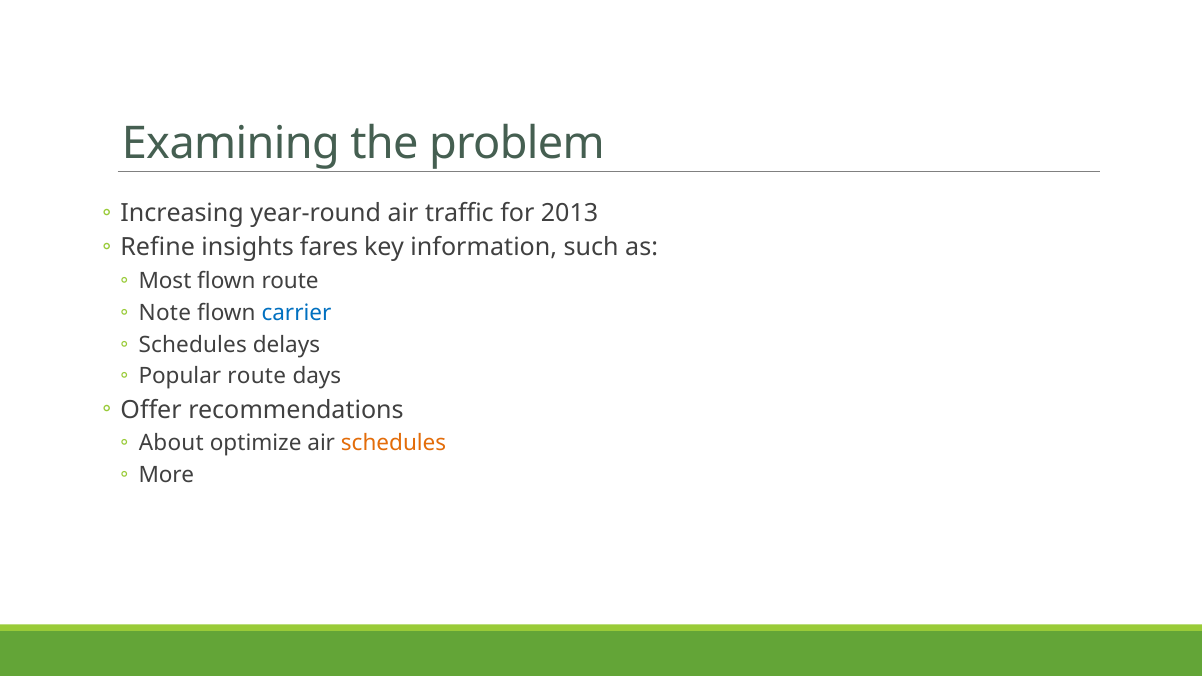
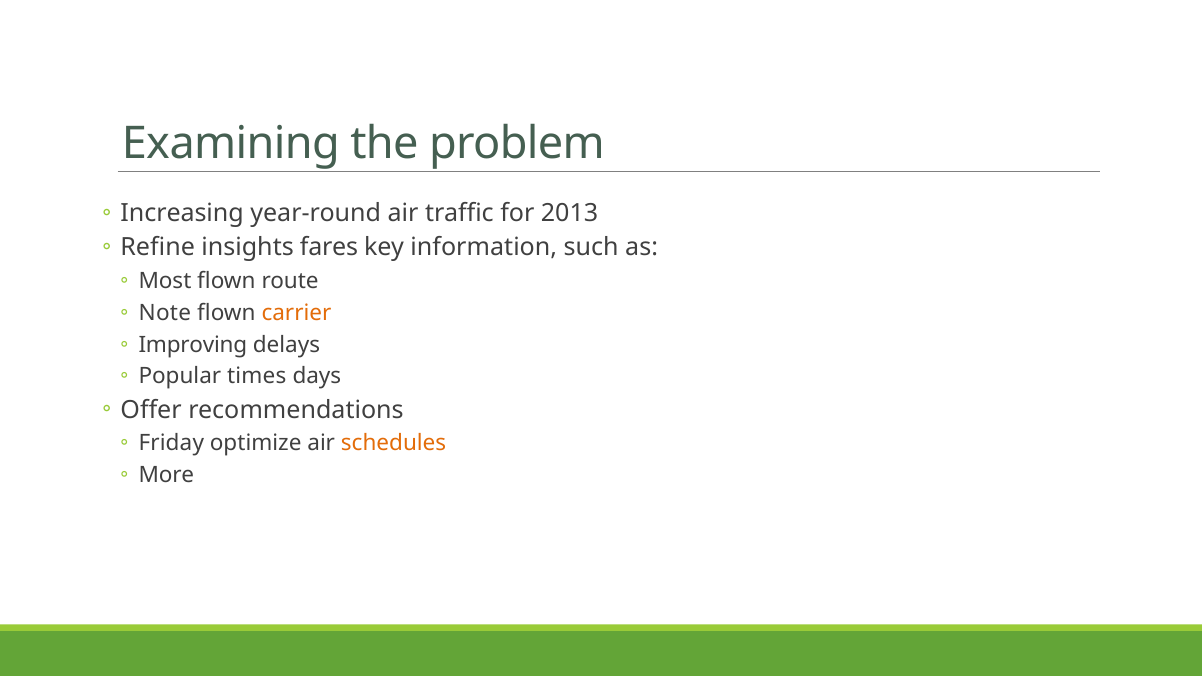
carrier colour: blue -> orange
Schedules at (193, 345): Schedules -> Improving
Popular route: route -> times
About: About -> Friday
